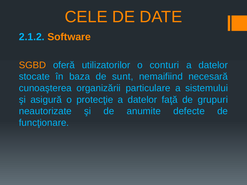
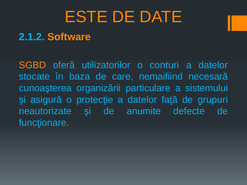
CELE: CELE -> ESTE
sunt: sunt -> care
